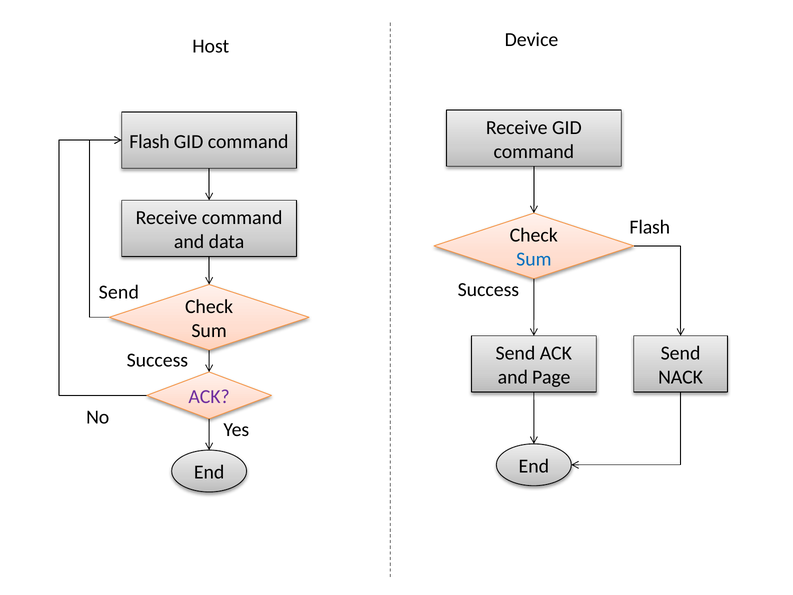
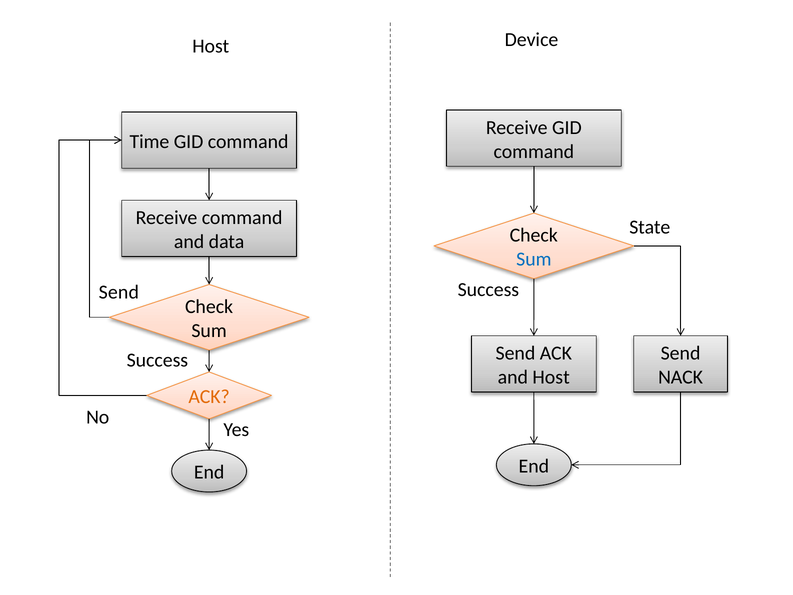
Flash at (150, 141): Flash -> Time
Flash at (650, 227): Flash -> State
and Page: Page -> Host
ACK at (209, 397) colour: purple -> orange
